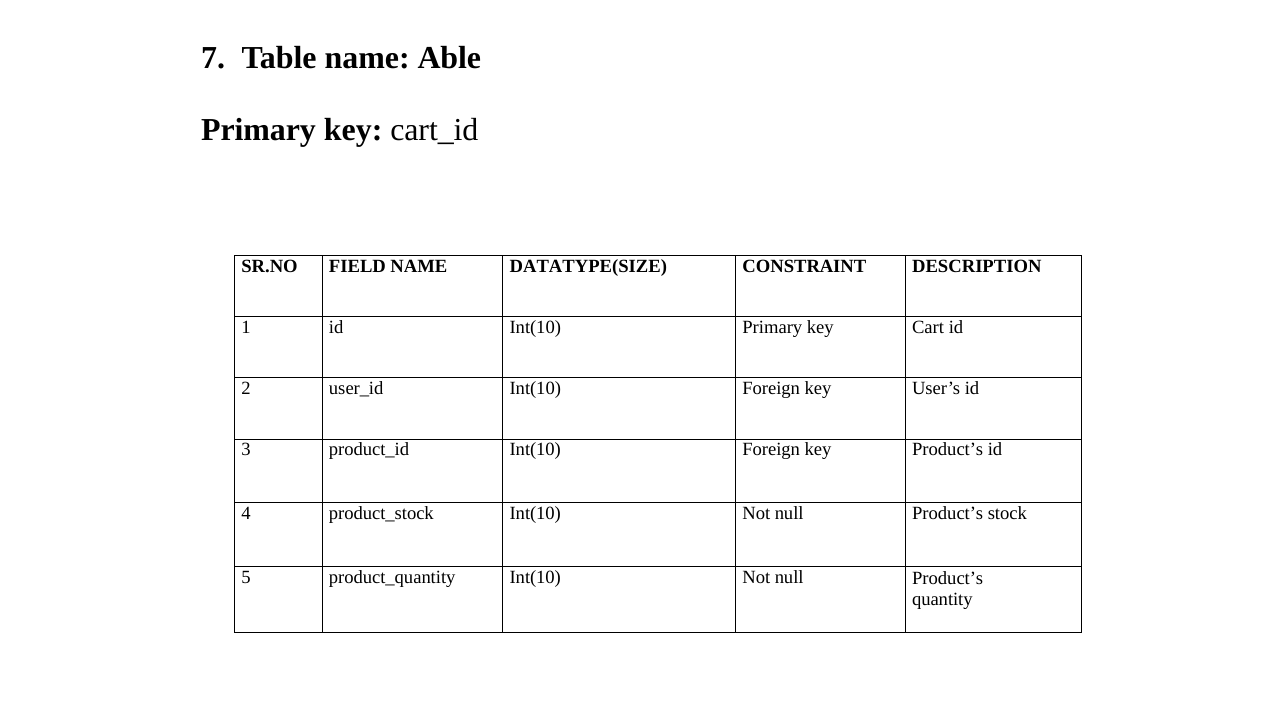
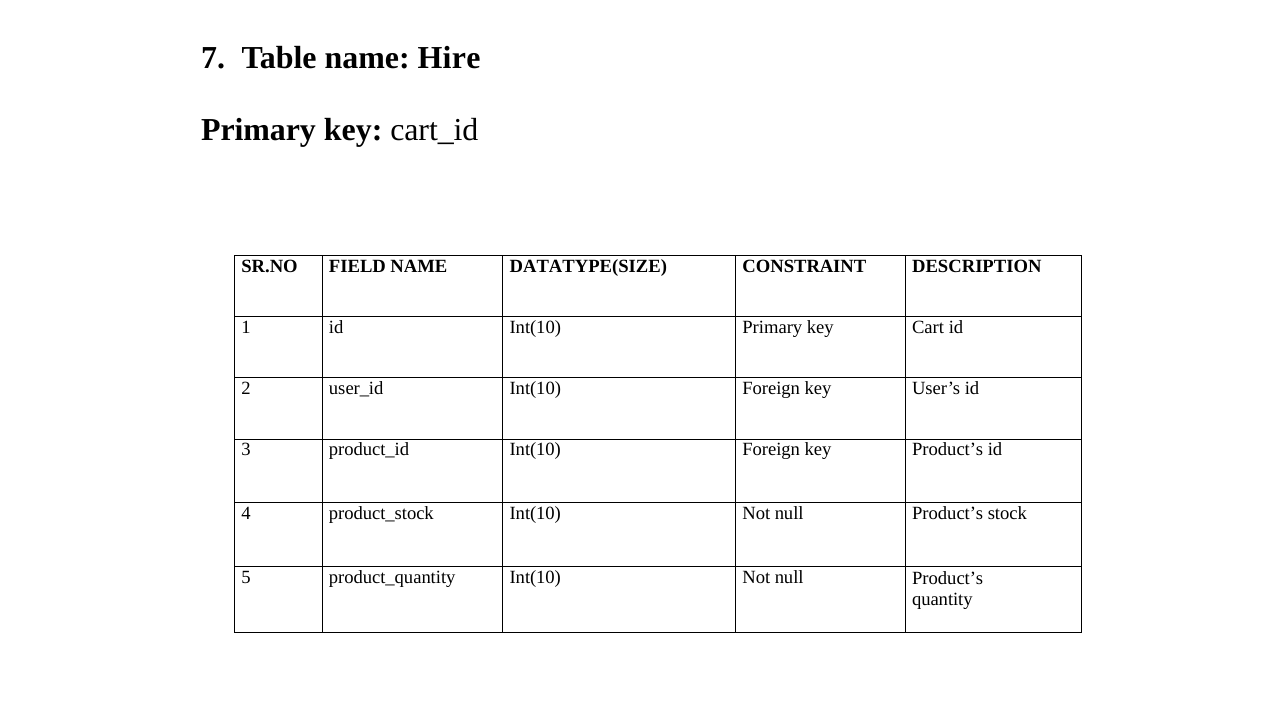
Able: Able -> Hire
